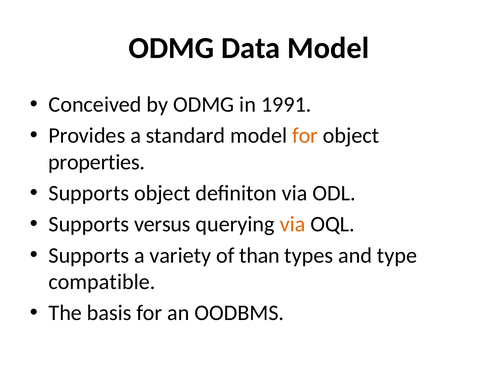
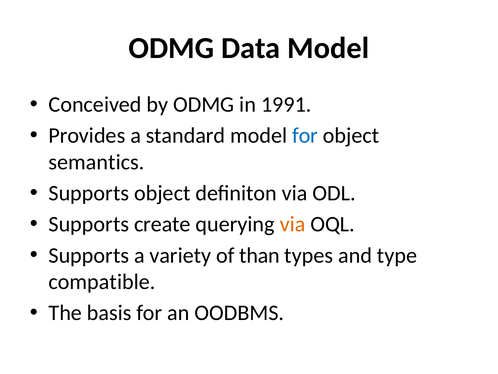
for at (305, 135) colour: orange -> blue
properties: properties -> semantics
versus: versus -> create
